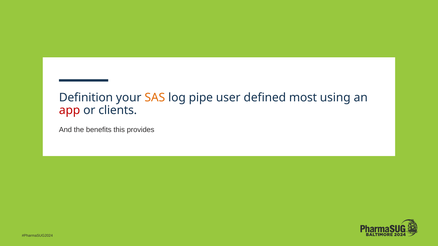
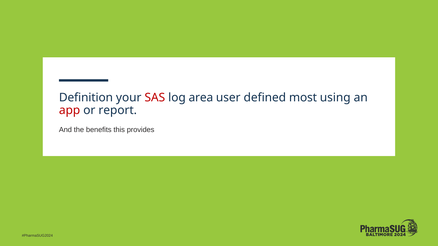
SAS colour: orange -> red
pipe: pipe -> area
clients: clients -> report
